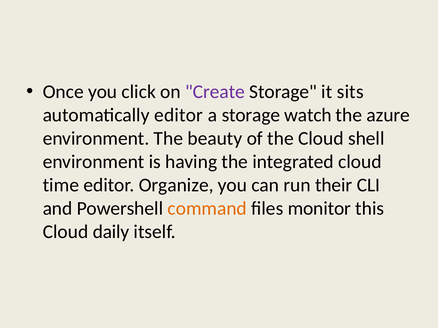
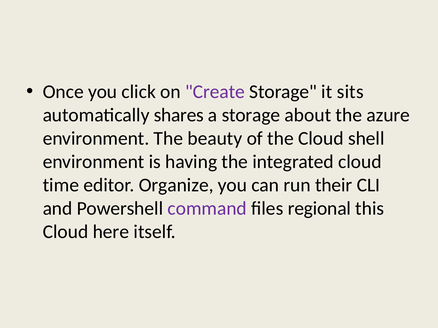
automatically editor: editor -> shares
watch: watch -> about
command colour: orange -> purple
monitor: monitor -> regional
daily: daily -> here
